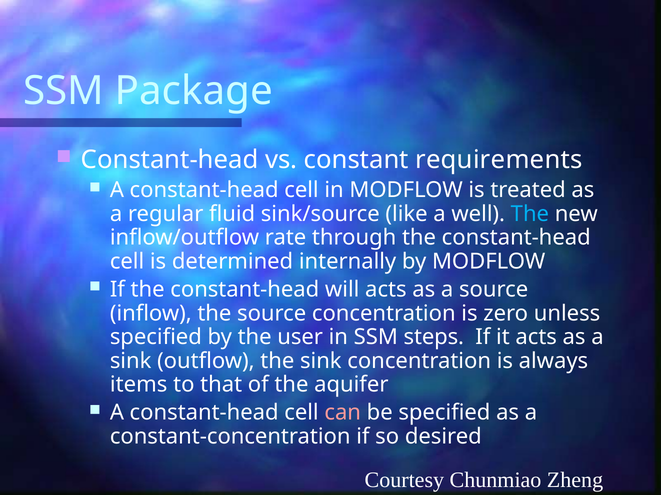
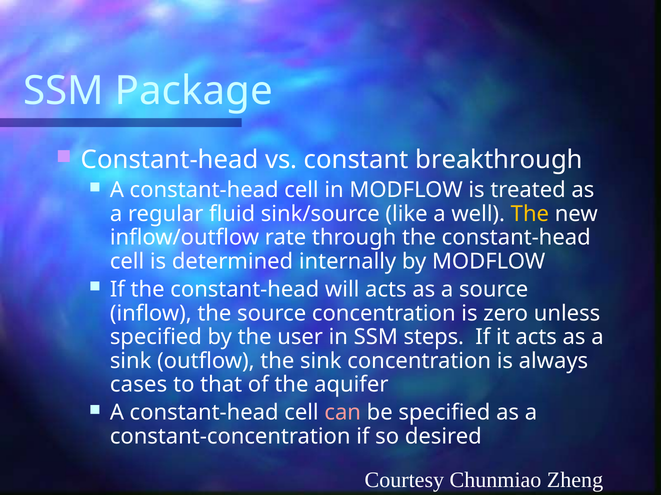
requirements: requirements -> breakthrough
The at (530, 214) colour: light blue -> yellow
items: items -> cases
